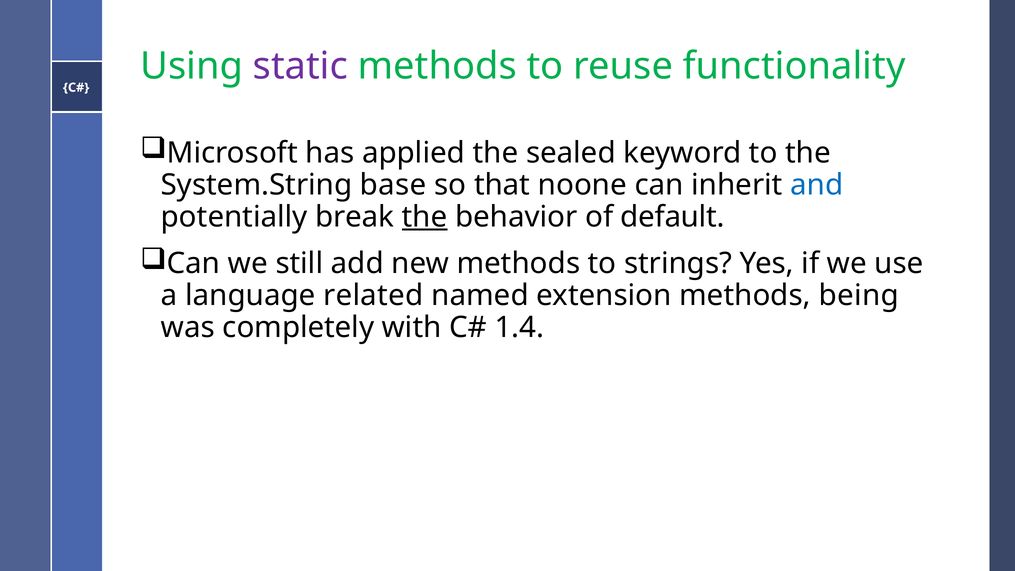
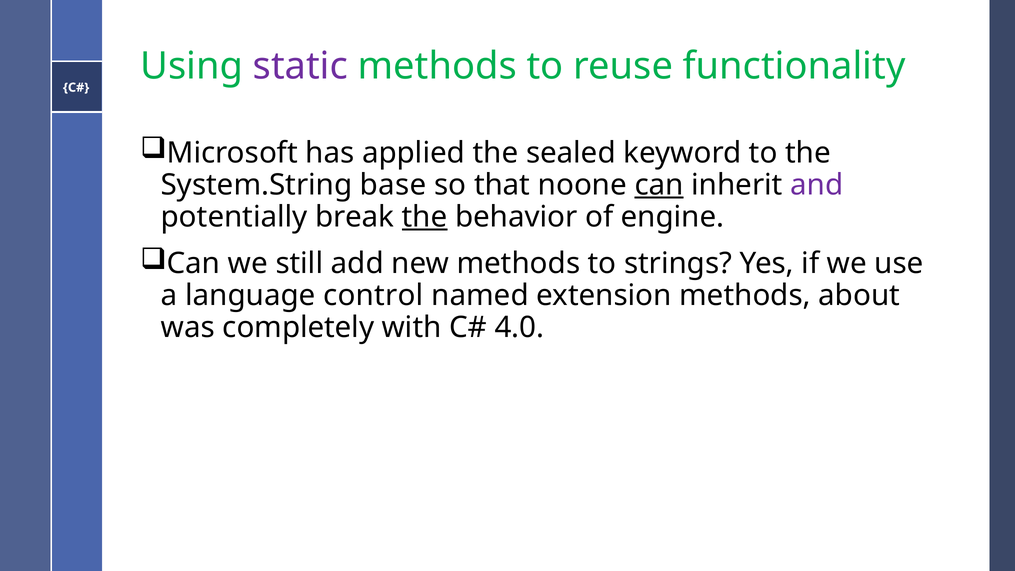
can at (659, 185) underline: none -> present
and colour: blue -> purple
default: default -> engine
related: related -> control
being: being -> about
1.4: 1.4 -> 4.0
